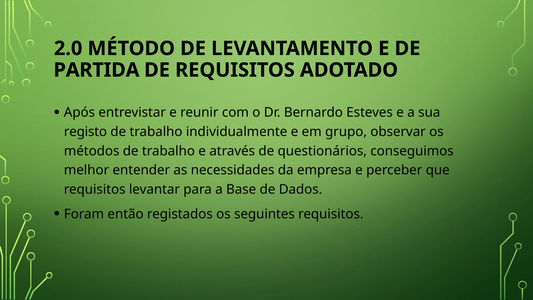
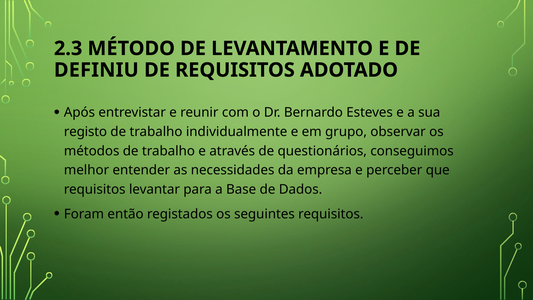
2.0: 2.0 -> 2.3
PARTIDA: PARTIDA -> DEFINIU
